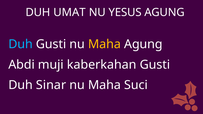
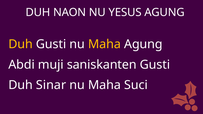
UMAT: UMAT -> NAON
Duh at (21, 44) colour: light blue -> yellow
kaberkahan: kaberkahan -> saniskanten
